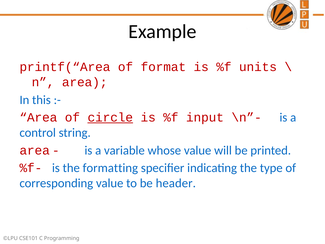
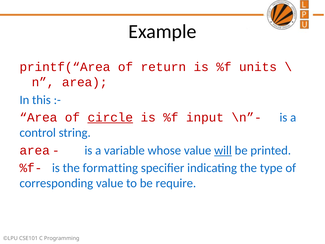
format: format -> return
will underline: none -> present
header: header -> require
